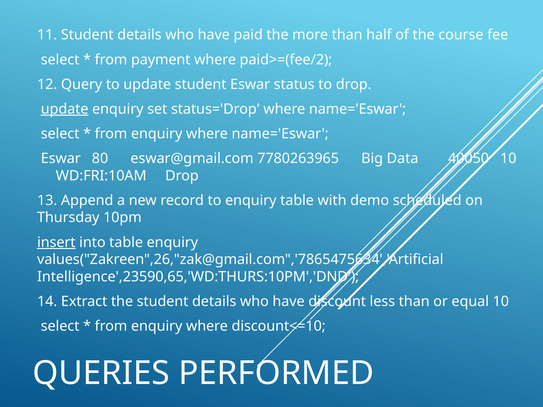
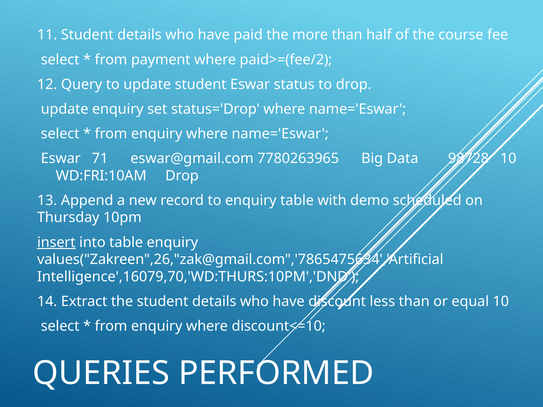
update at (65, 109) underline: present -> none
80: 80 -> 71
40050: 40050 -> 98728
Intelligence',23590,65,'WD:THURS:10PM','DND: Intelligence',23590,65,'WD:THURS:10PM','DND -> Intelligence',16079,70,'WD:THURS:10PM','DND
